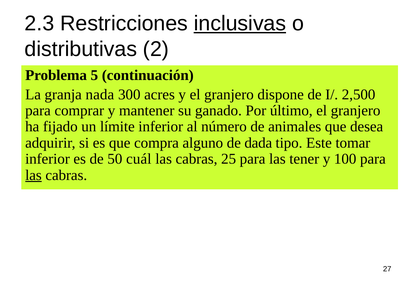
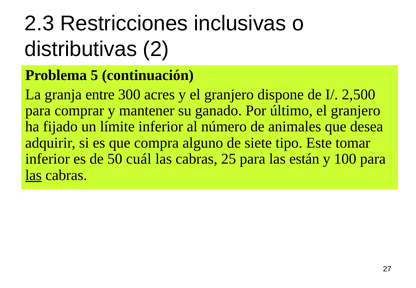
inclusivas underline: present -> none
nada: nada -> entre
dada: dada -> siete
tener: tener -> están
